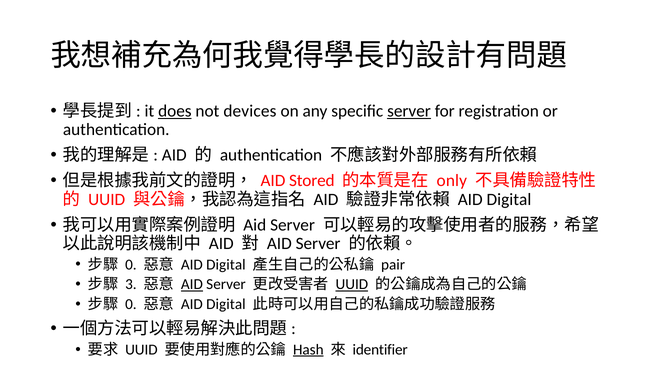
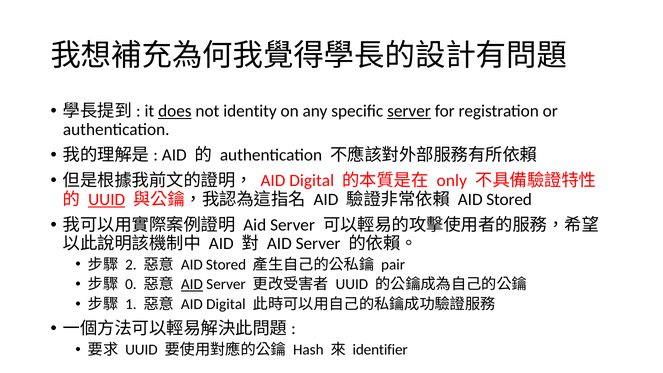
devices: devices -> identity
Stored at (312, 181): Stored -> Digital
UUID at (107, 199) underline: none -> present
Digital at (509, 199): Digital -> Stored
0 at (131, 264): 0 -> 2
Digital at (226, 264): Digital -> Stored
3: 3 -> 0
UUID at (352, 284) underline: present -> none
0 at (131, 304): 0 -> 1
Hash underline: present -> none
